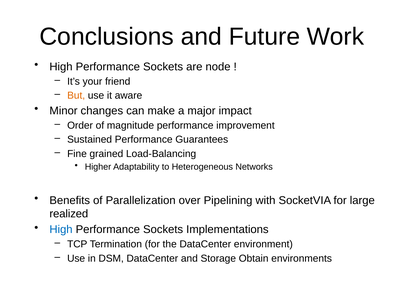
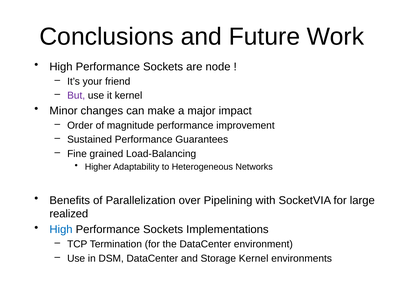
But colour: orange -> purple
it aware: aware -> kernel
Storage Obtain: Obtain -> Kernel
